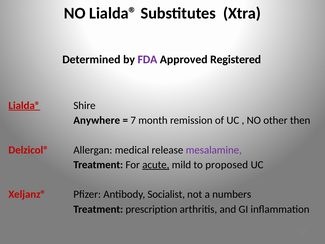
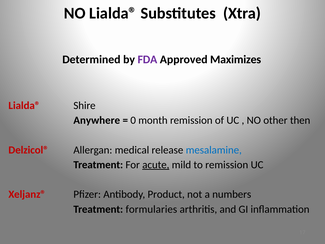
Registered: Registered -> Maximizes
Lialda® at (24, 105) underline: present -> none
7: 7 -> 0
mesalamine colour: purple -> blue
to proposed: proposed -> remission
Socialist: Socialist -> Product
prescription: prescription -> formularies
